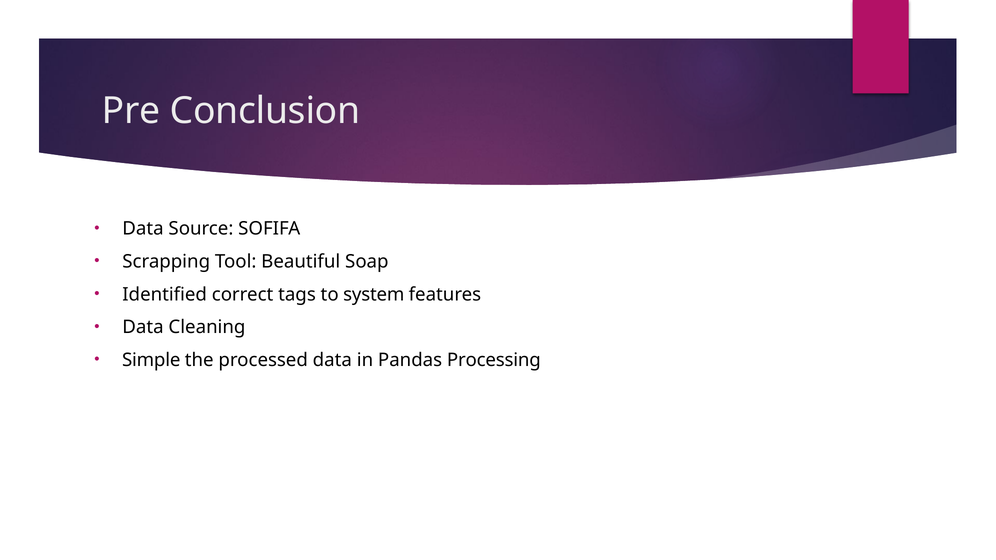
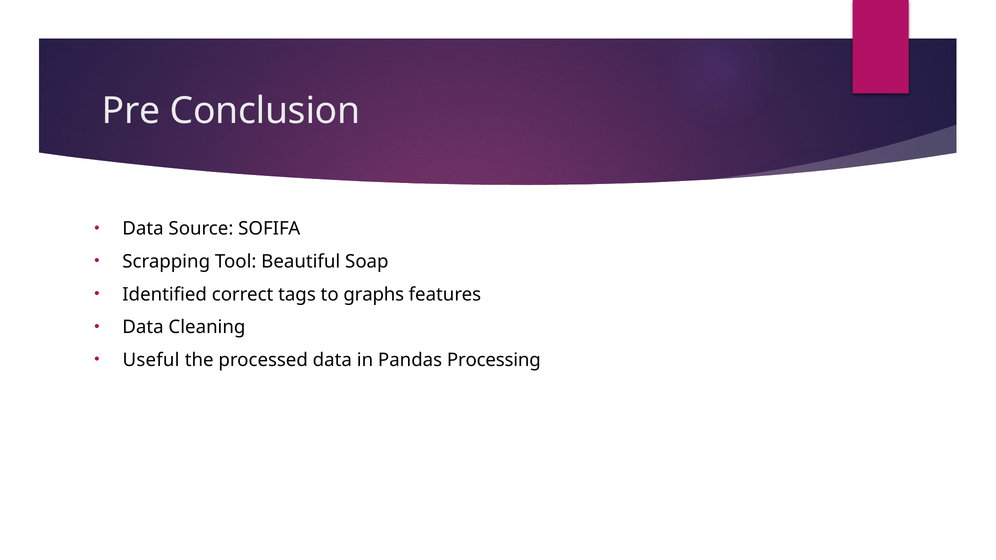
system: system -> graphs
Simple: Simple -> Useful
